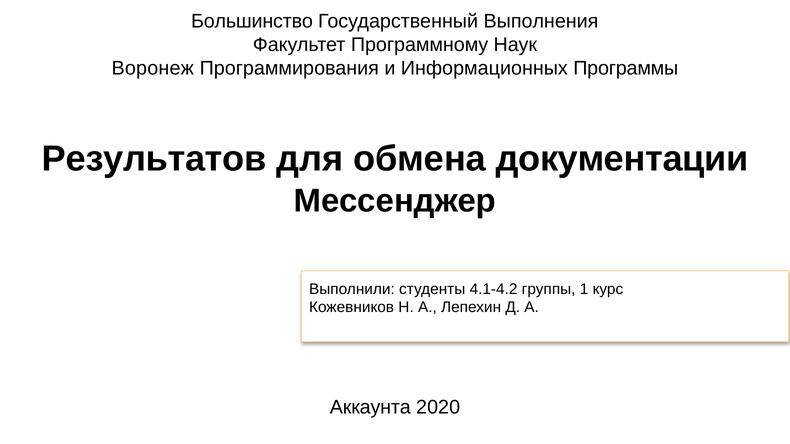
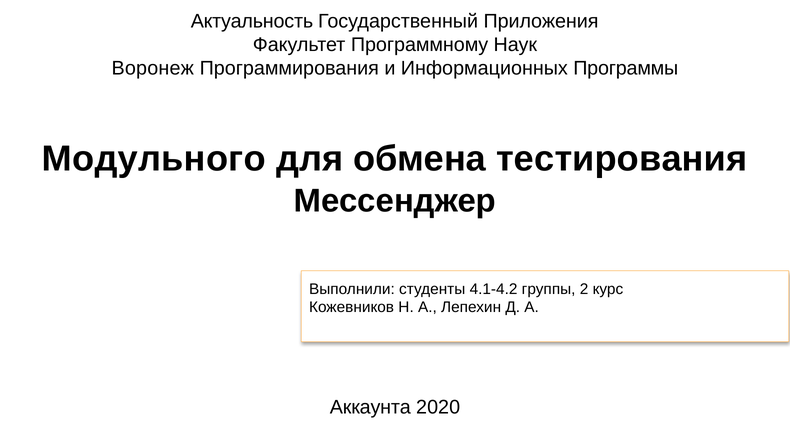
Большинство: Большинство -> Актуальность
Выполнения: Выполнения -> Приложения
Результатов: Результатов -> Модульного
документации: документации -> тестирования
1: 1 -> 2
